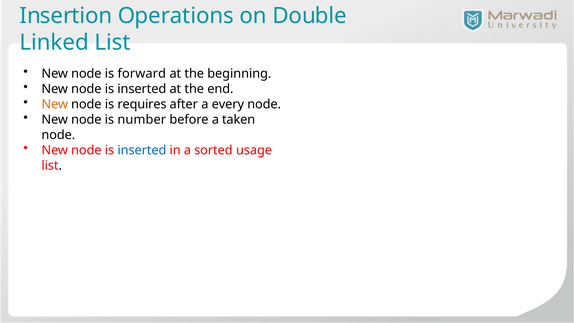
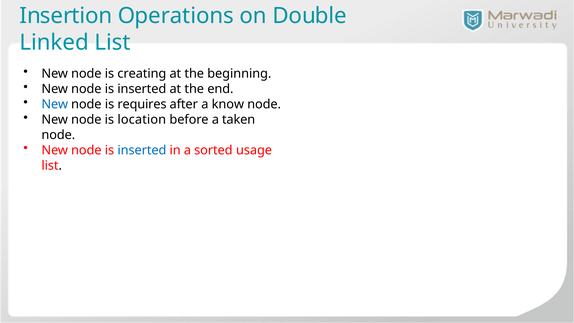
forward: forward -> creating
New at (55, 104) colour: orange -> blue
every: every -> know
number: number -> location
